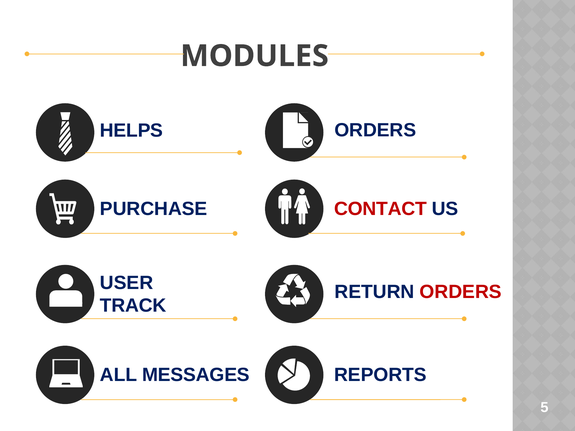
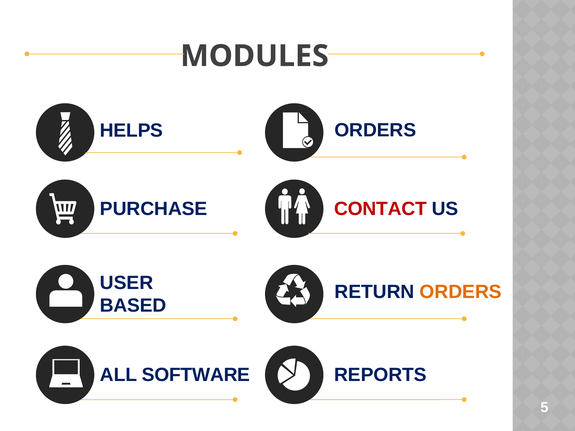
ORDERS at (461, 292) colour: red -> orange
TRACK: TRACK -> BASED
MESSAGES: MESSAGES -> SOFTWARE
